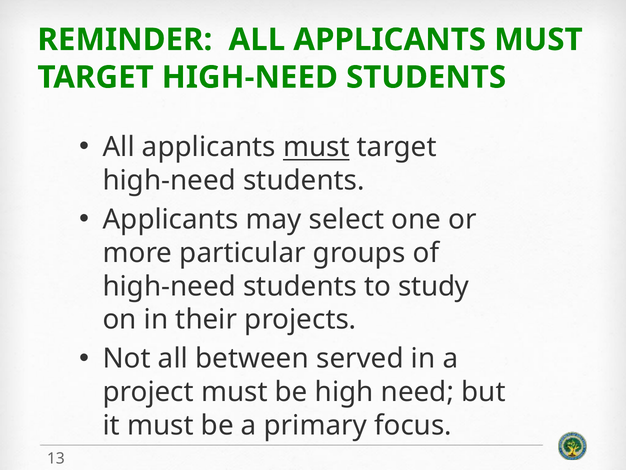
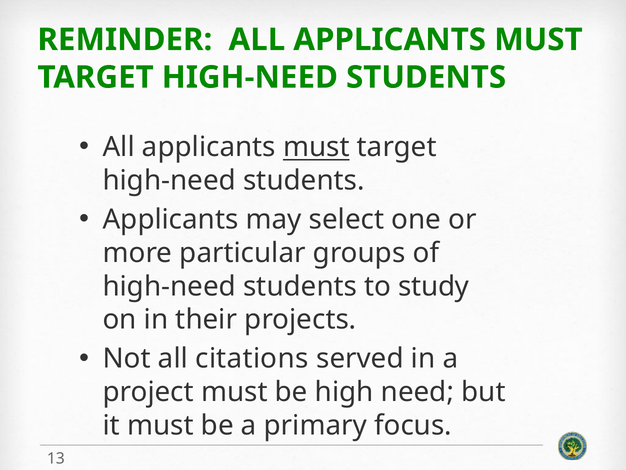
between: between -> citations
